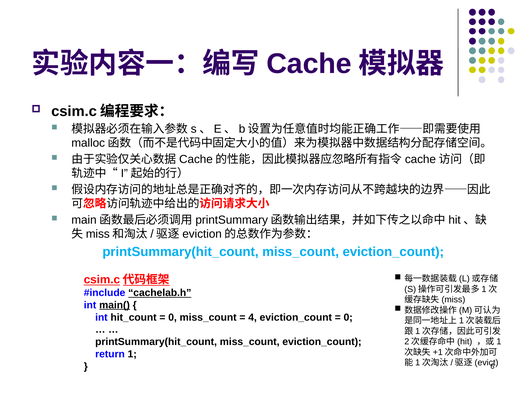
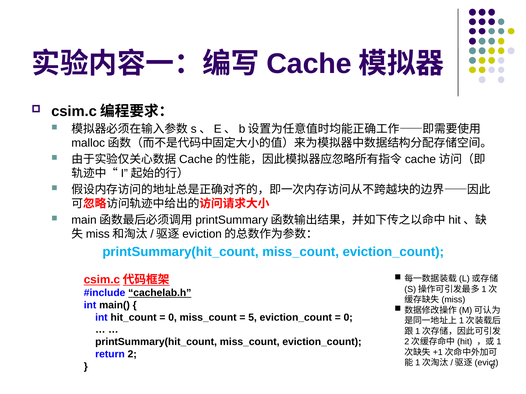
main( underline: present -> none
4: 4 -> 5
1: 1 -> 2
